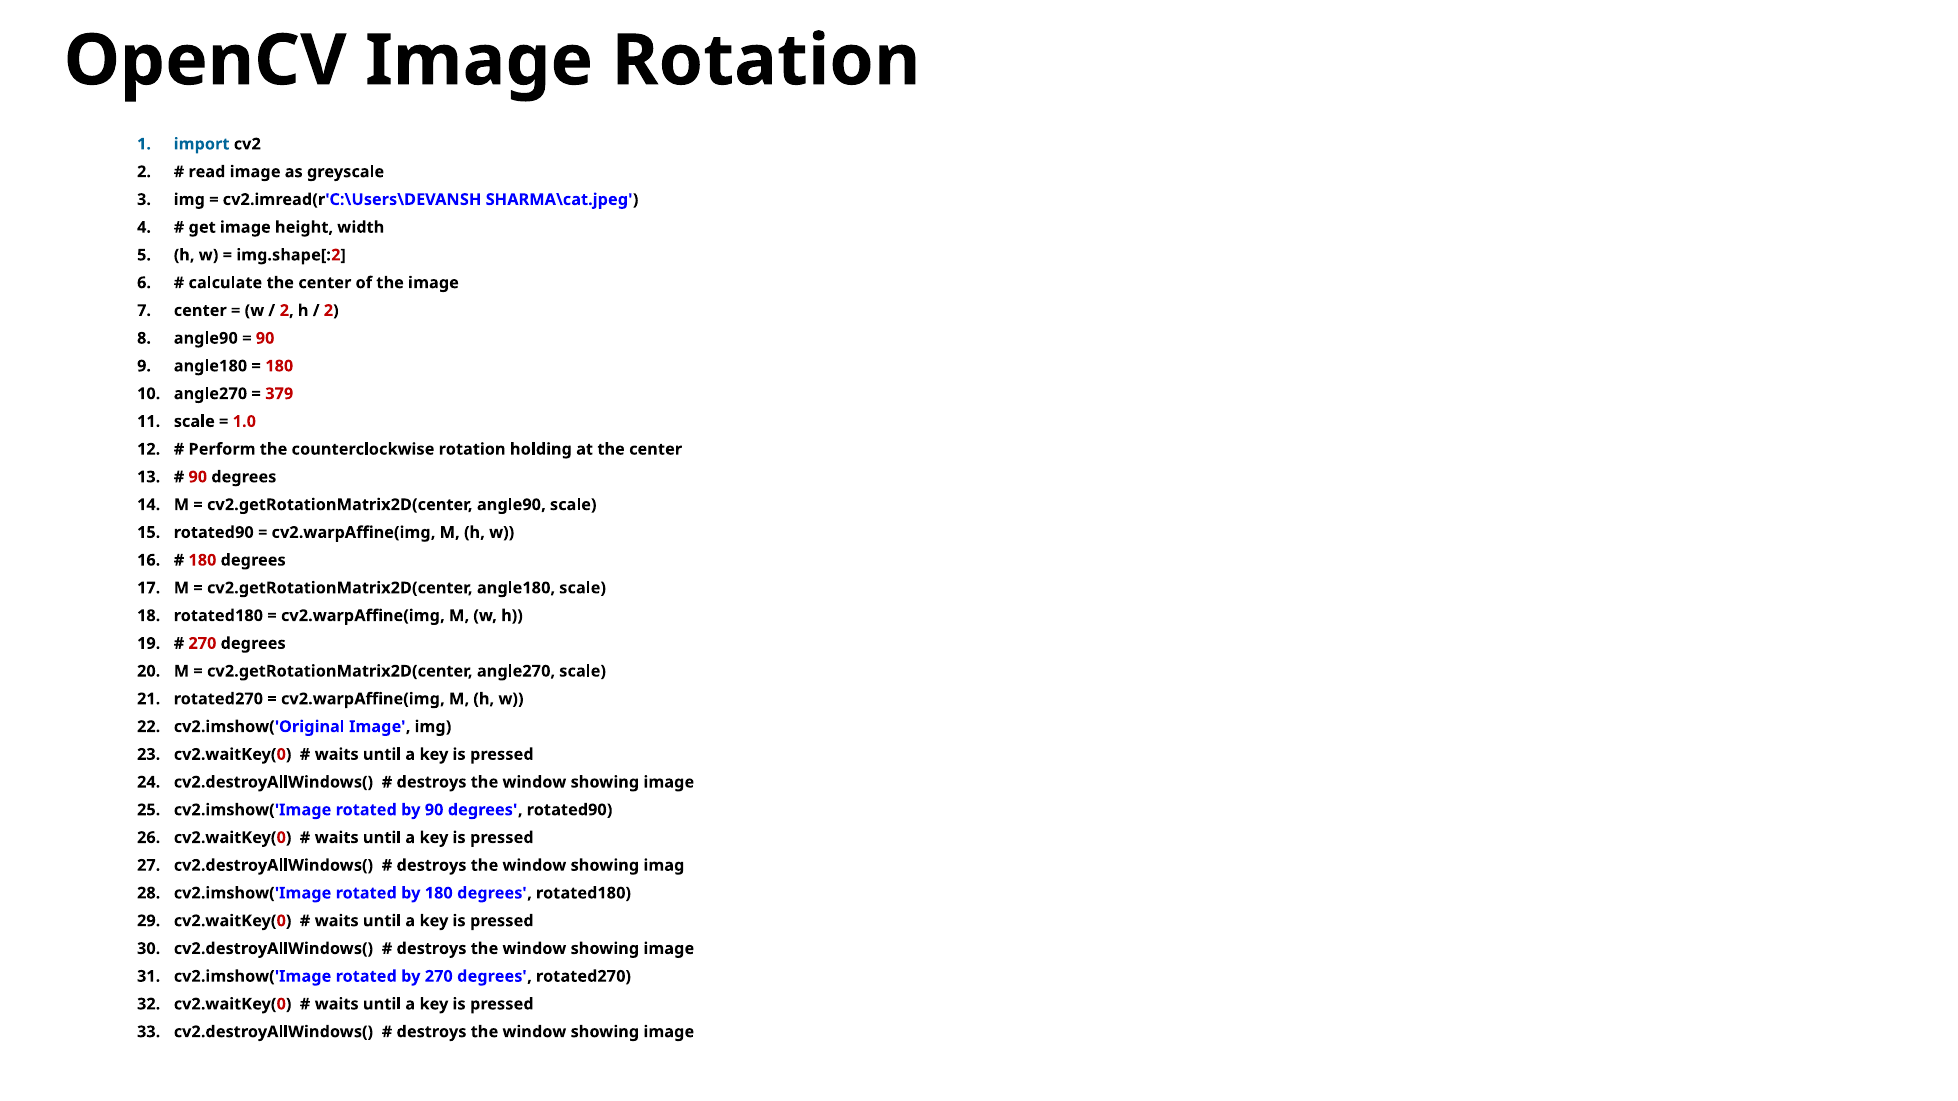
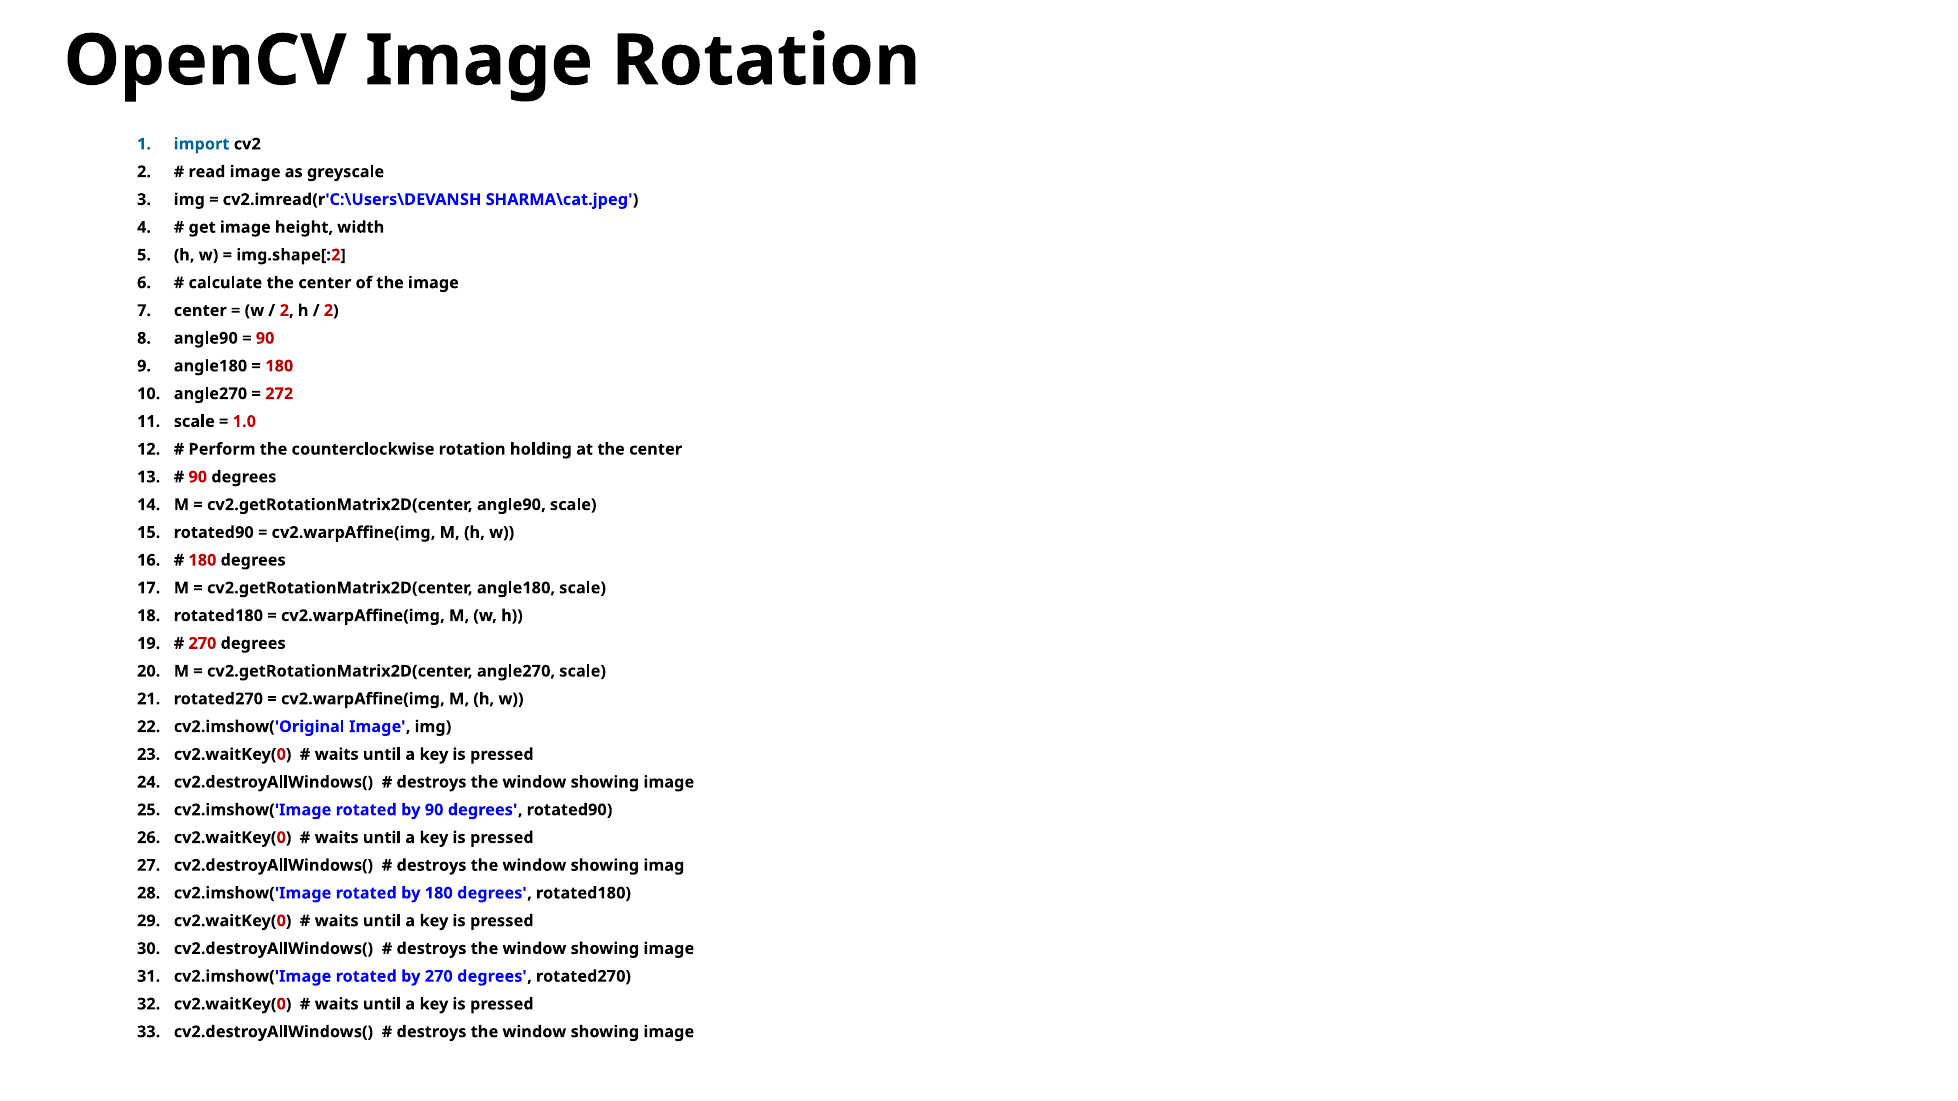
379: 379 -> 272
